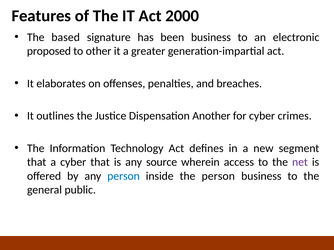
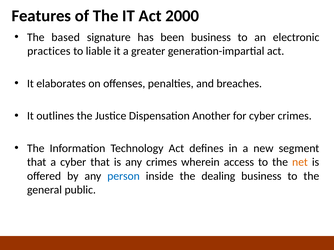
proposed: proposed -> practices
other: other -> liable
any source: source -> crimes
net colour: purple -> orange
the person: person -> dealing
